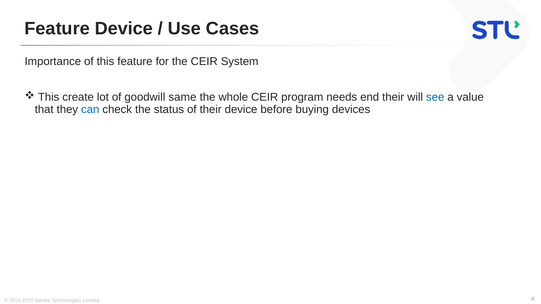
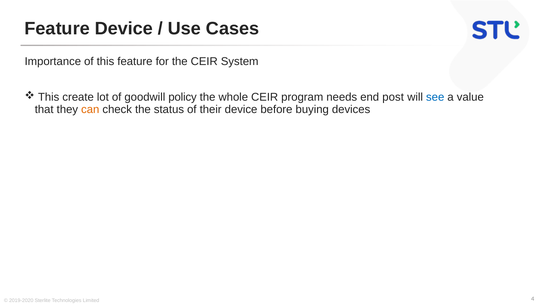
same: same -> policy
end their: their -> post
can colour: blue -> orange
